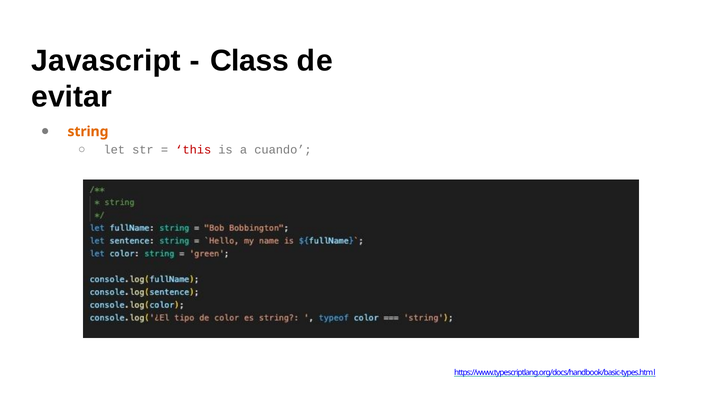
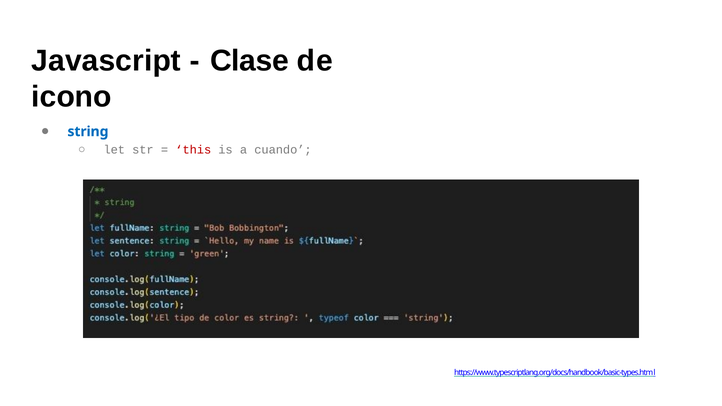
Class: Class -> Clase
evitar: evitar -> icono
string colour: orange -> blue
